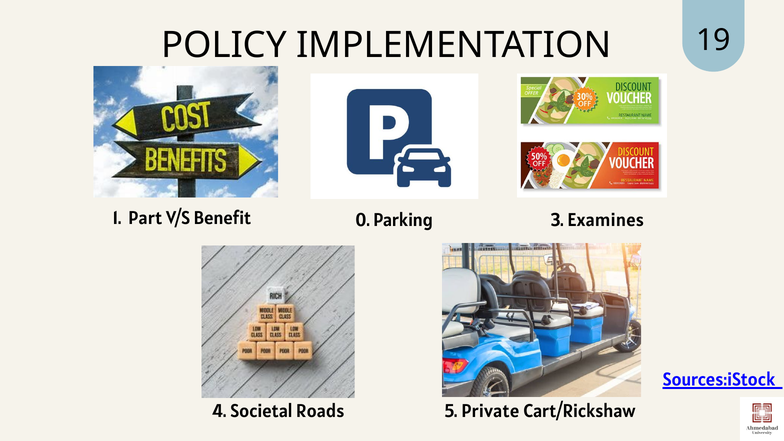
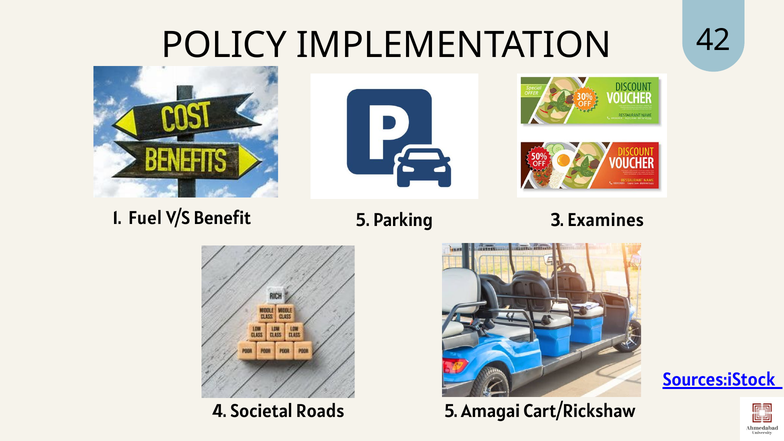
19: 19 -> 42
Part: Part -> Fuel
Benefit 0: 0 -> 5
Private: Private -> Amagai
